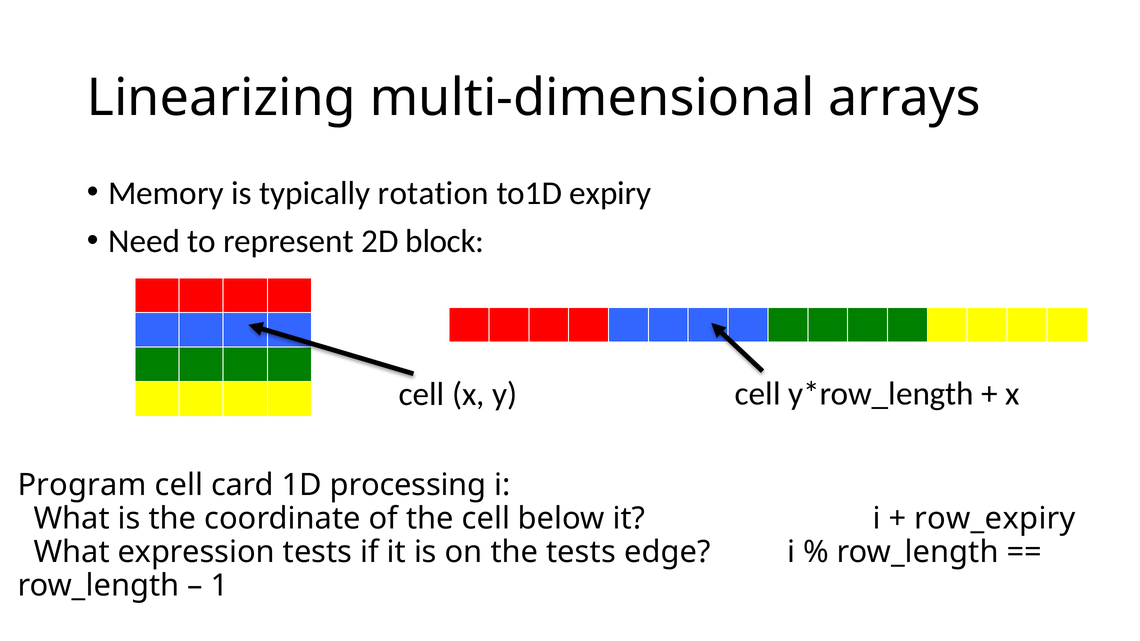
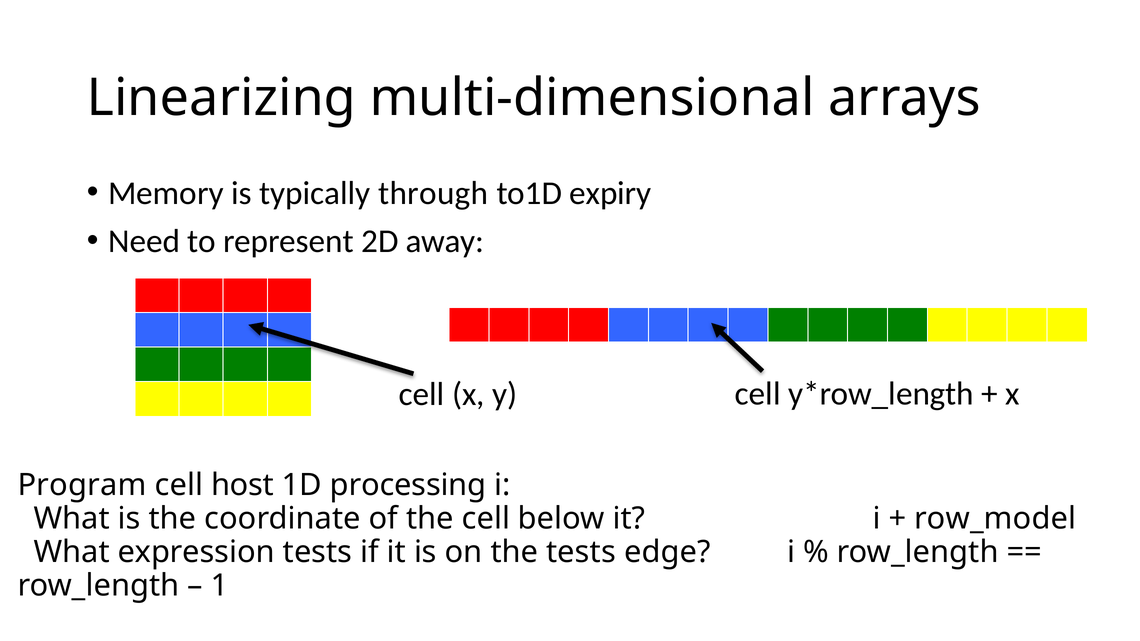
rotation: rotation -> through
block: block -> away
card: card -> host
row_expiry: row_expiry -> row_model
